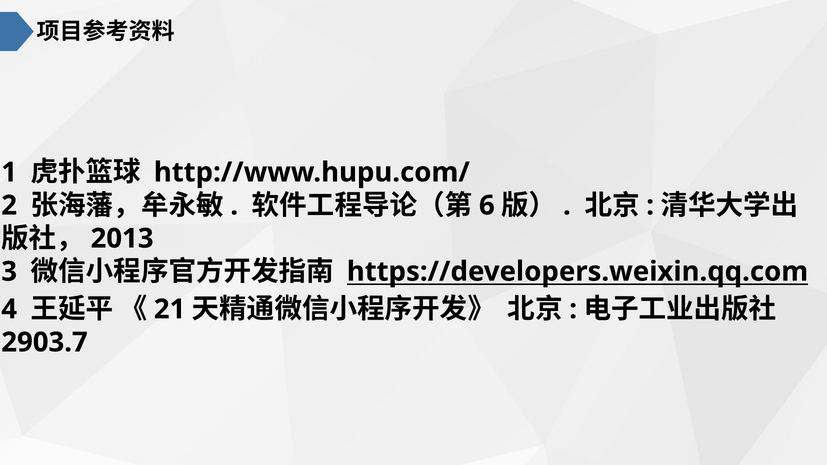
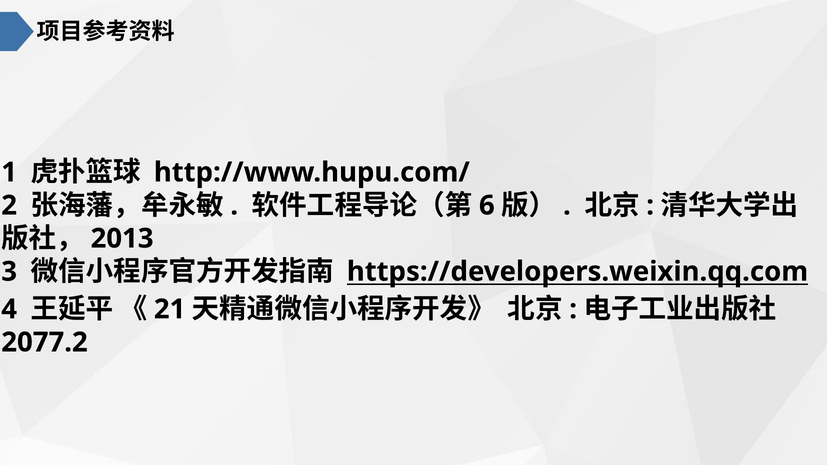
2903.7: 2903.7 -> 2077.2
